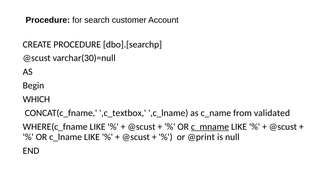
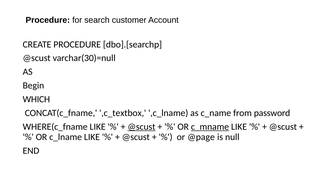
validated: validated -> password
@scust at (142, 127) underline: none -> present
@print: @print -> @page
